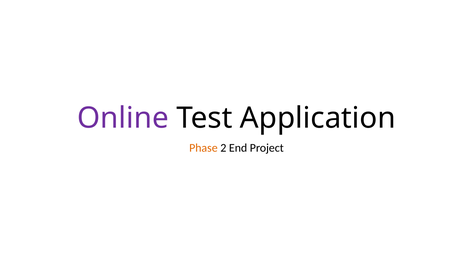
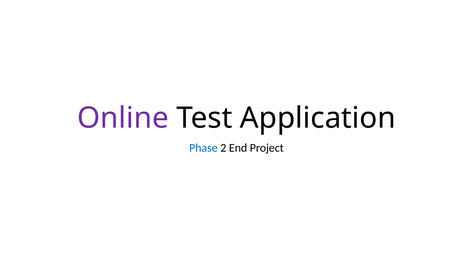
Phase colour: orange -> blue
